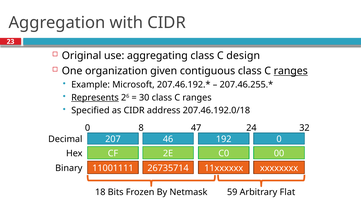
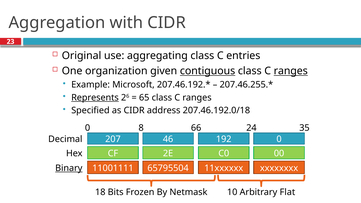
design: design -> entries
contiguous underline: none -> present
30: 30 -> 65
47: 47 -> 66
32: 32 -> 35
Binary underline: none -> present
26735714: 26735714 -> 65795504
59: 59 -> 10
